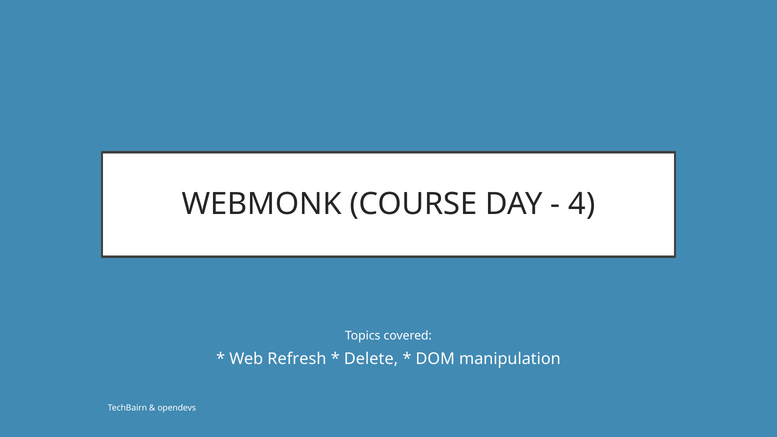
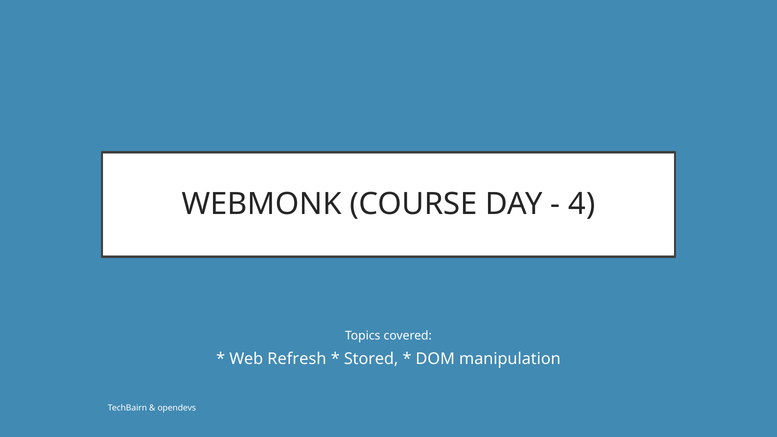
Delete: Delete -> Stored
